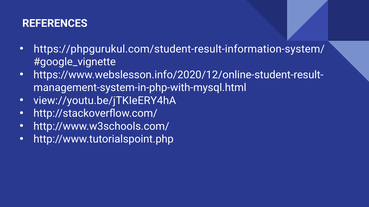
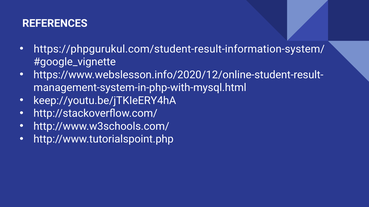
view://youtu.be/jTKIeERY4hA: view://youtu.be/jTKIeERY4hA -> keep://youtu.be/jTKIeERY4hA
